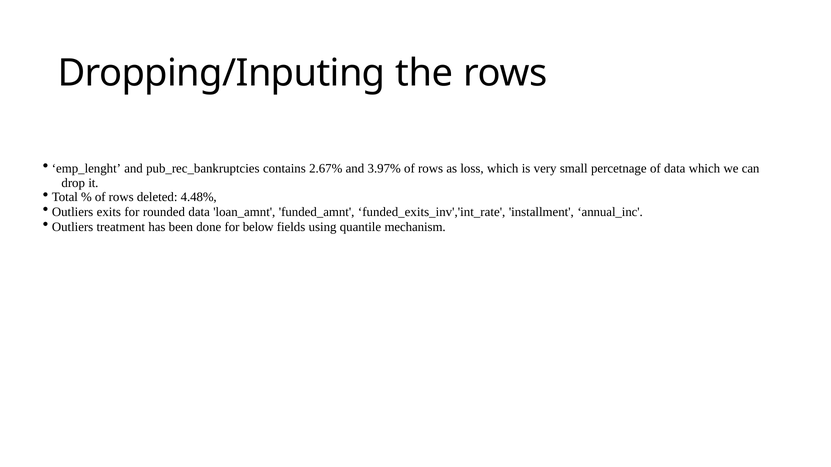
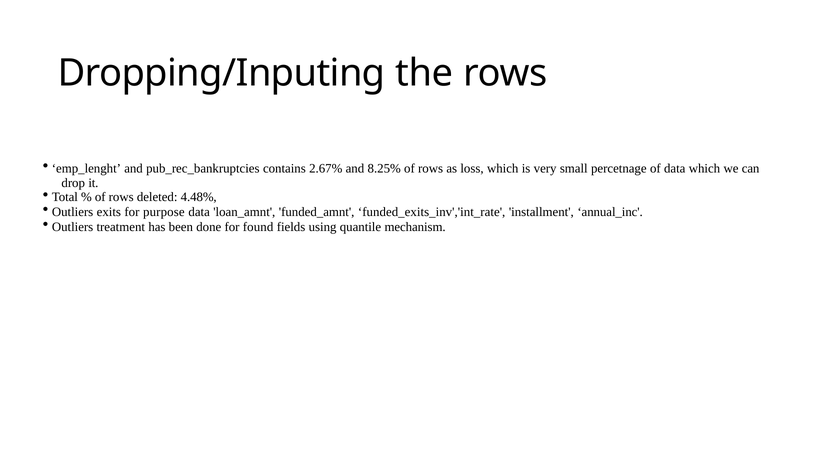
3.97%: 3.97% -> 8.25%
rounded: rounded -> purpose
below: below -> found
